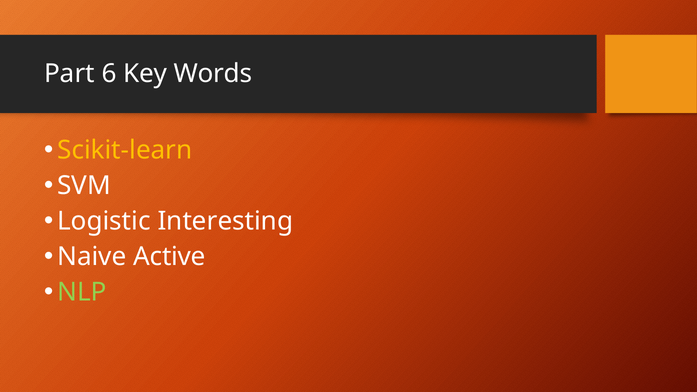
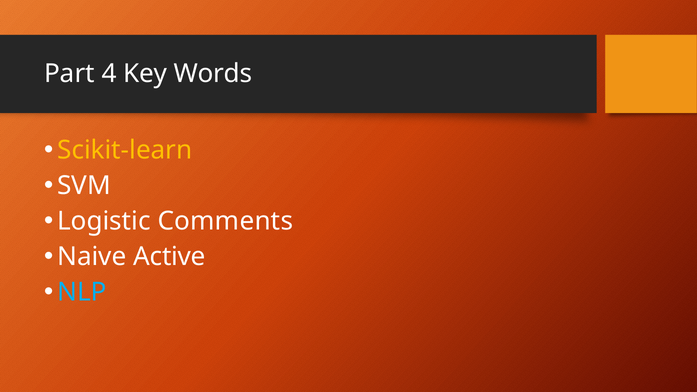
6: 6 -> 4
Interesting: Interesting -> Comments
NLP colour: light green -> light blue
